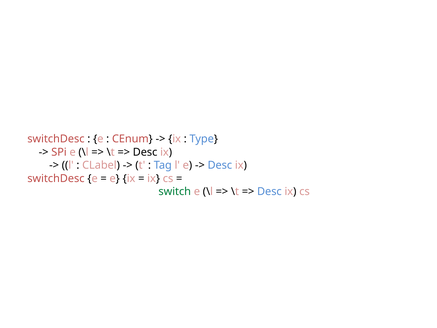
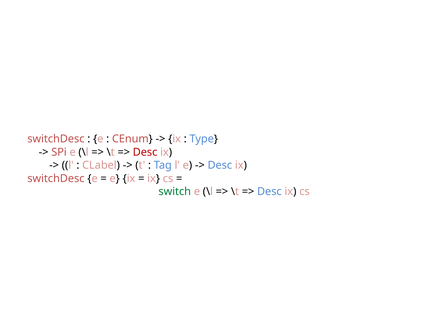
Desc at (145, 152) colour: black -> red
